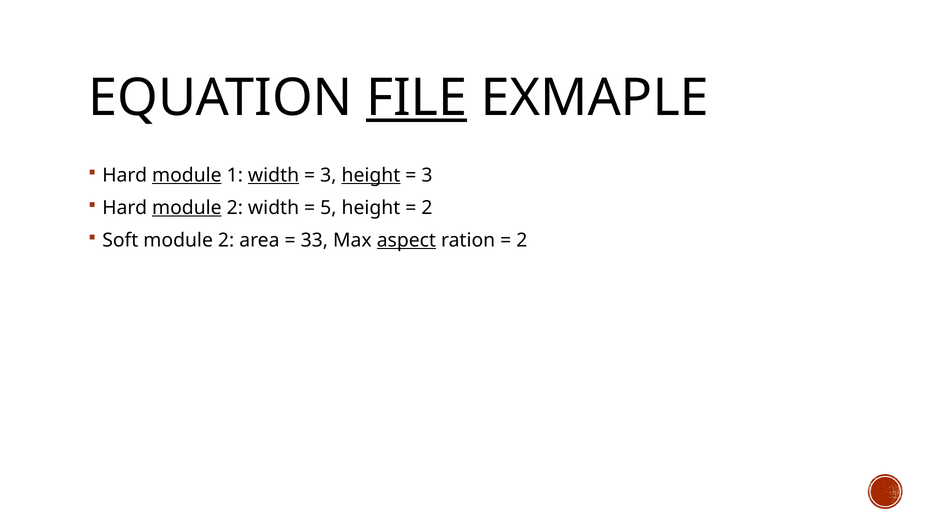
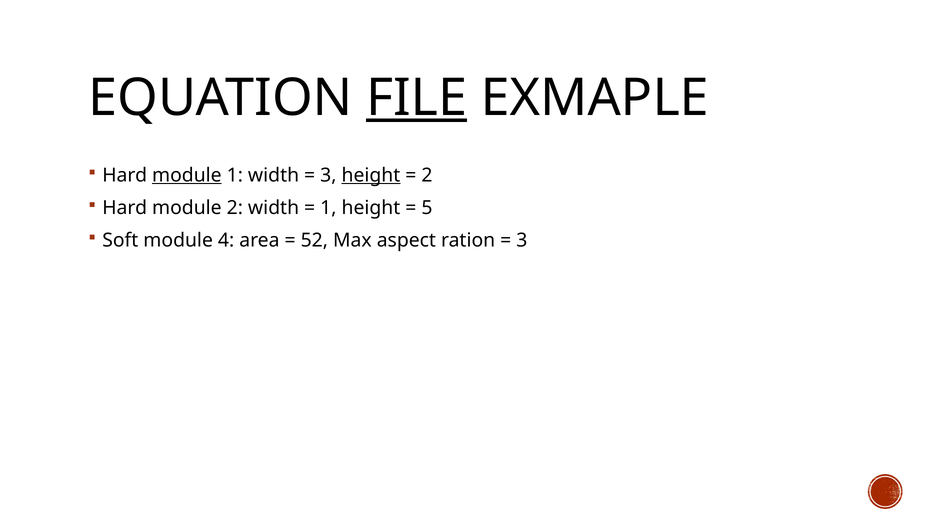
width at (274, 175) underline: present -> none
3 at (427, 175): 3 -> 2
module at (187, 208) underline: present -> none
5 at (328, 208): 5 -> 1
2 at (427, 208): 2 -> 5
Soft module 2: 2 -> 4
33: 33 -> 52
aspect underline: present -> none
2 at (522, 240): 2 -> 3
